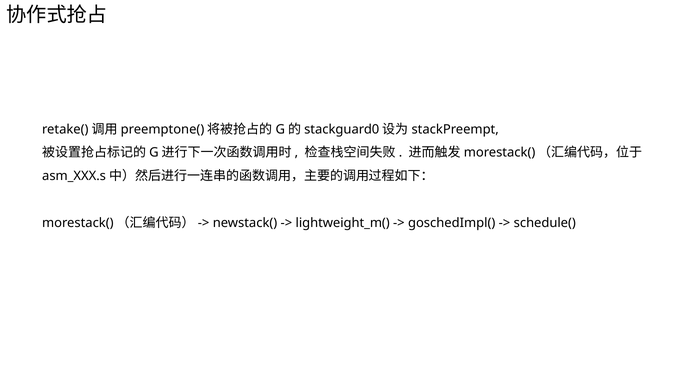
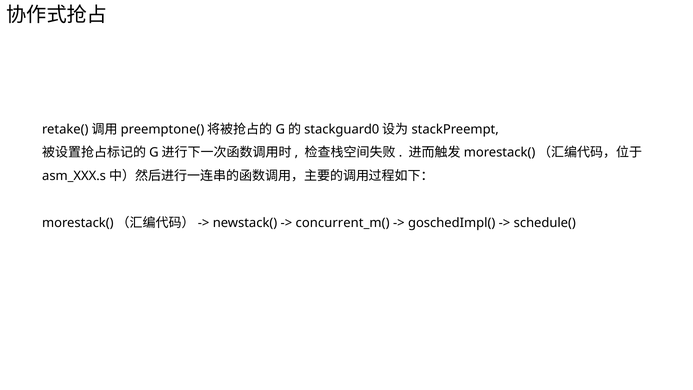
lightweight_m(: lightweight_m( -> concurrent_m(
